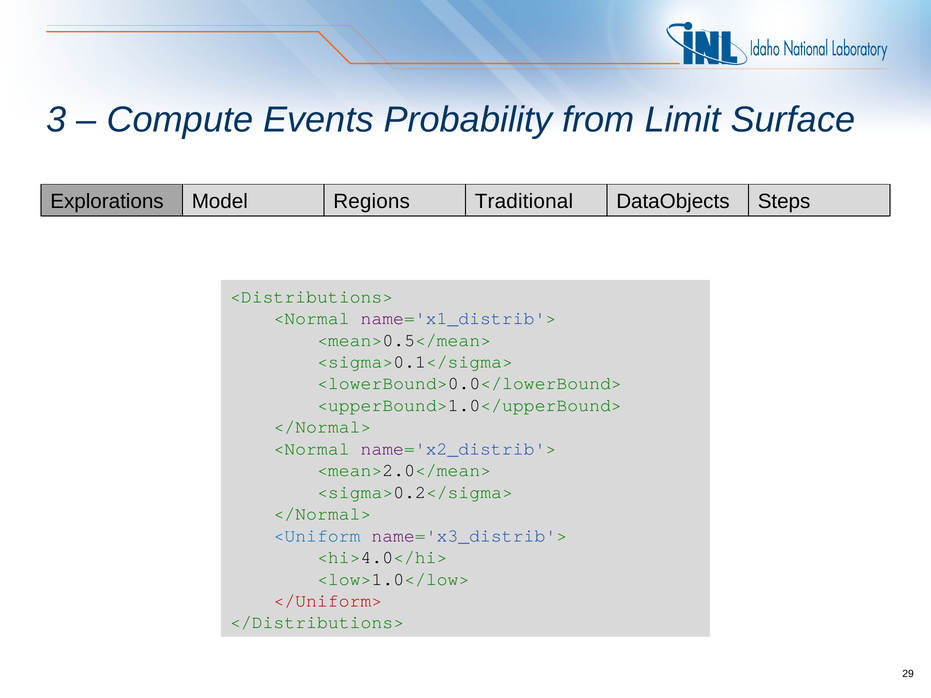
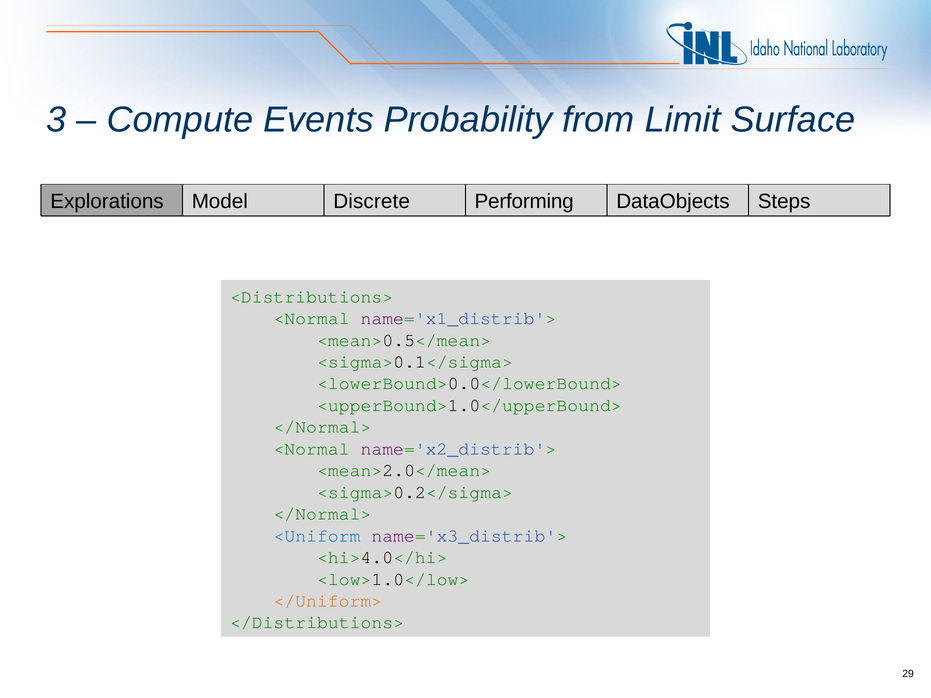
Regions: Regions -> Discrete
Traditional: Traditional -> Performing
</Uniform> colour: red -> orange
